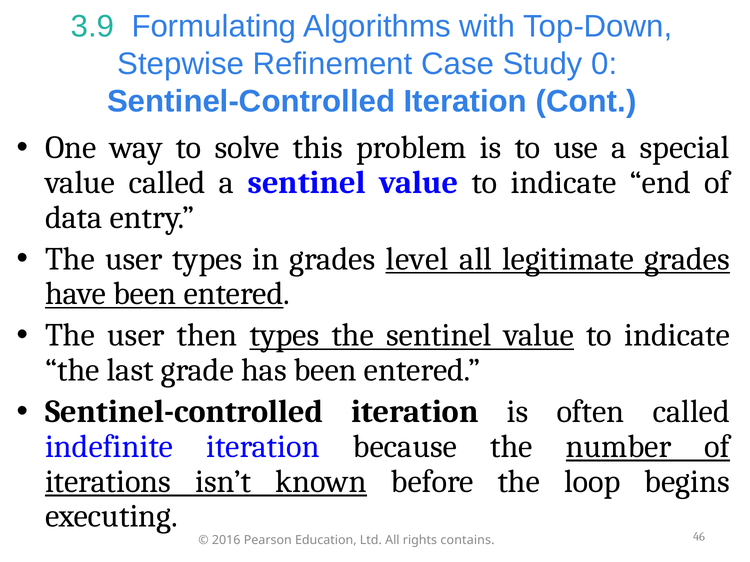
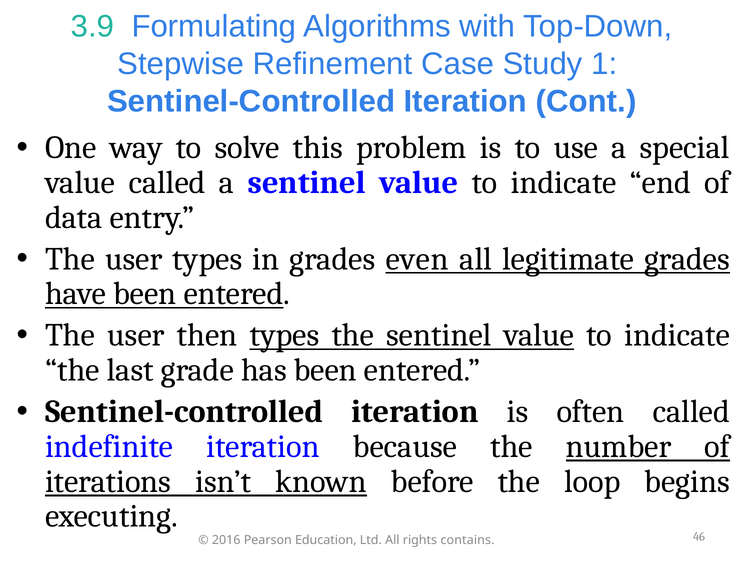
0: 0 -> 1
level: level -> even
